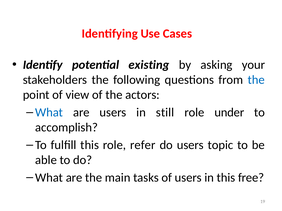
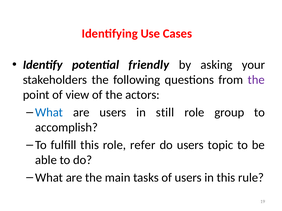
existing: existing -> friendly
the at (256, 80) colour: blue -> purple
under: under -> group
free: free -> rule
